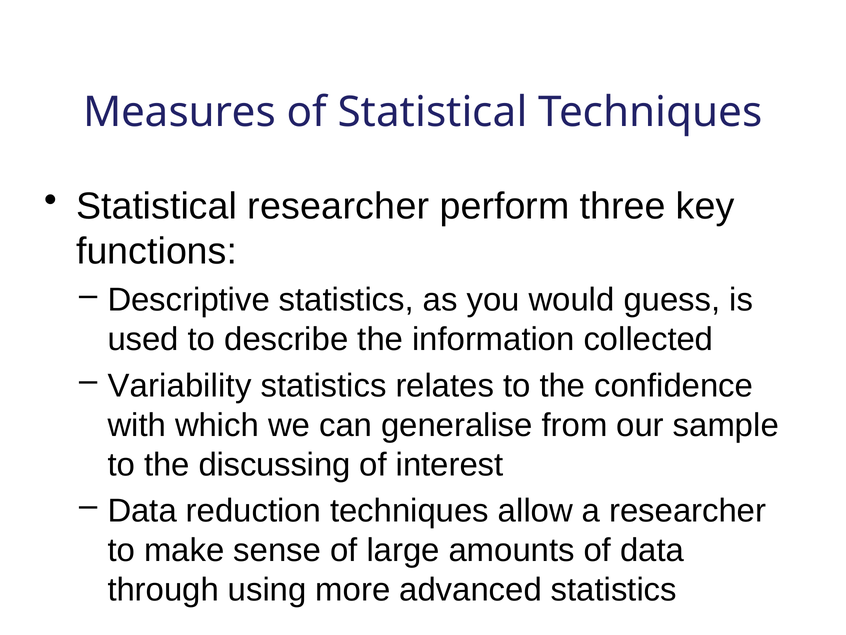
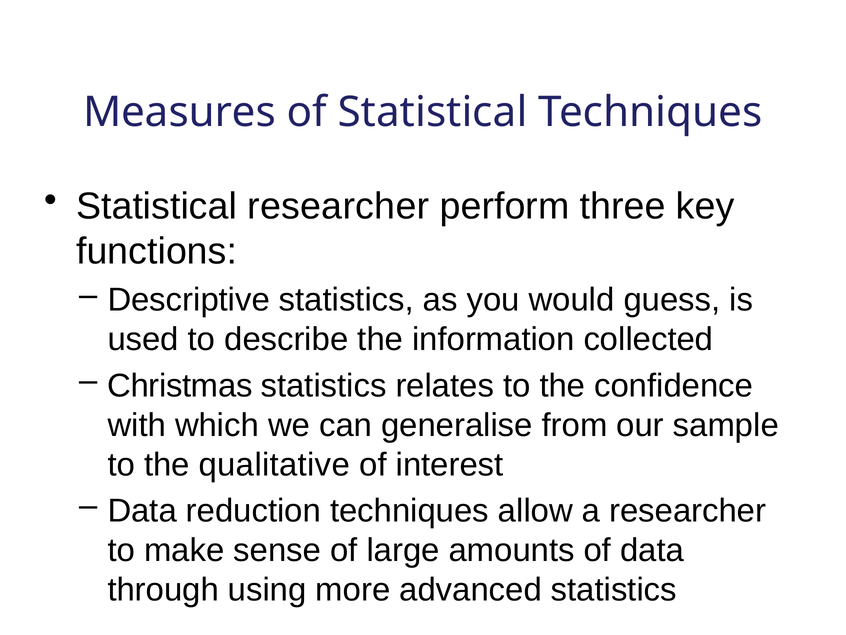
Variability: Variability -> Christmas
discussing: discussing -> qualitative
